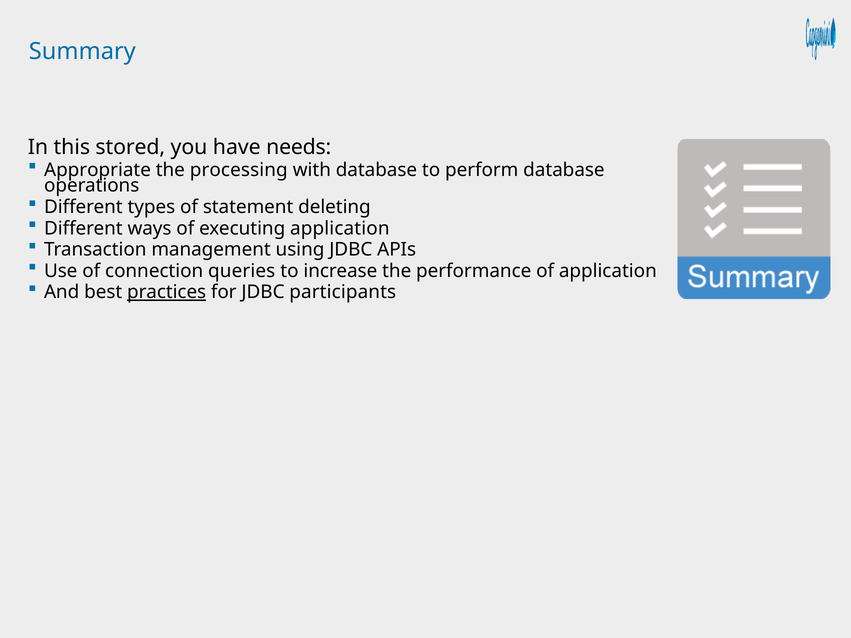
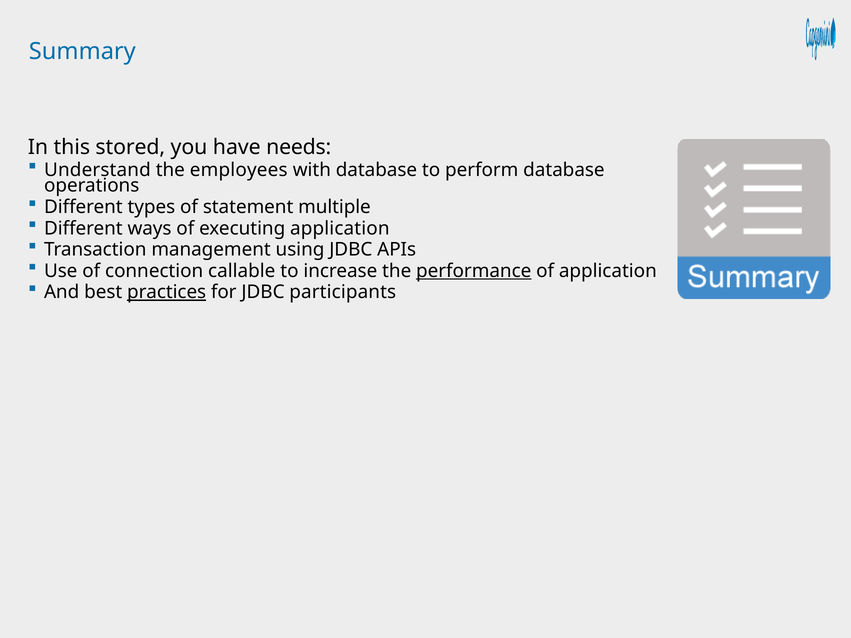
Appropriate: Appropriate -> Understand
processing: processing -> employees
deleting: deleting -> multiple
queries: queries -> callable
performance underline: none -> present
